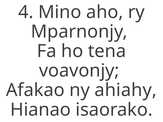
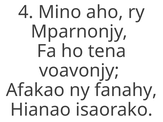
ahiahy: ahiahy -> fanahy
